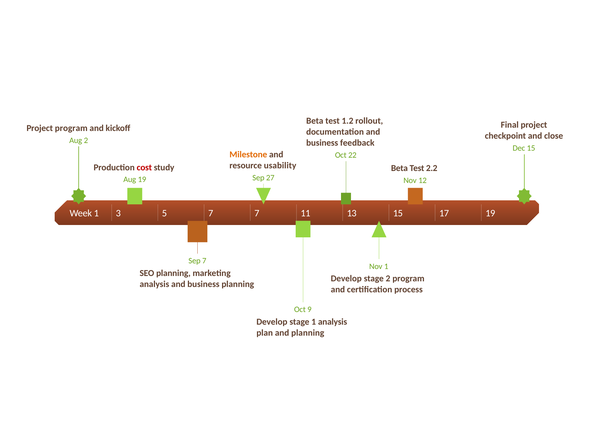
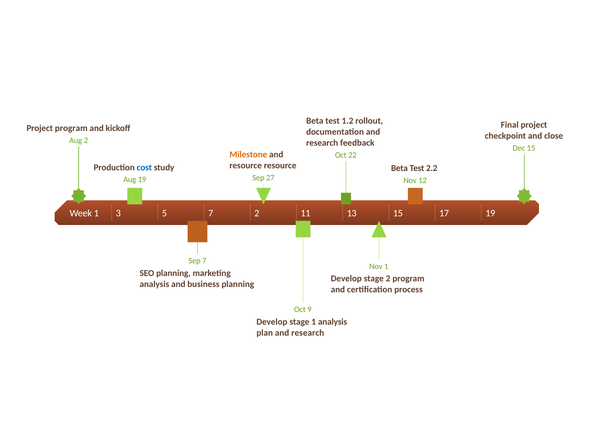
business at (322, 143): business -> research
resource usability: usability -> resource
cost colour: red -> blue
7 7: 7 -> 2
plan and planning: planning -> research
